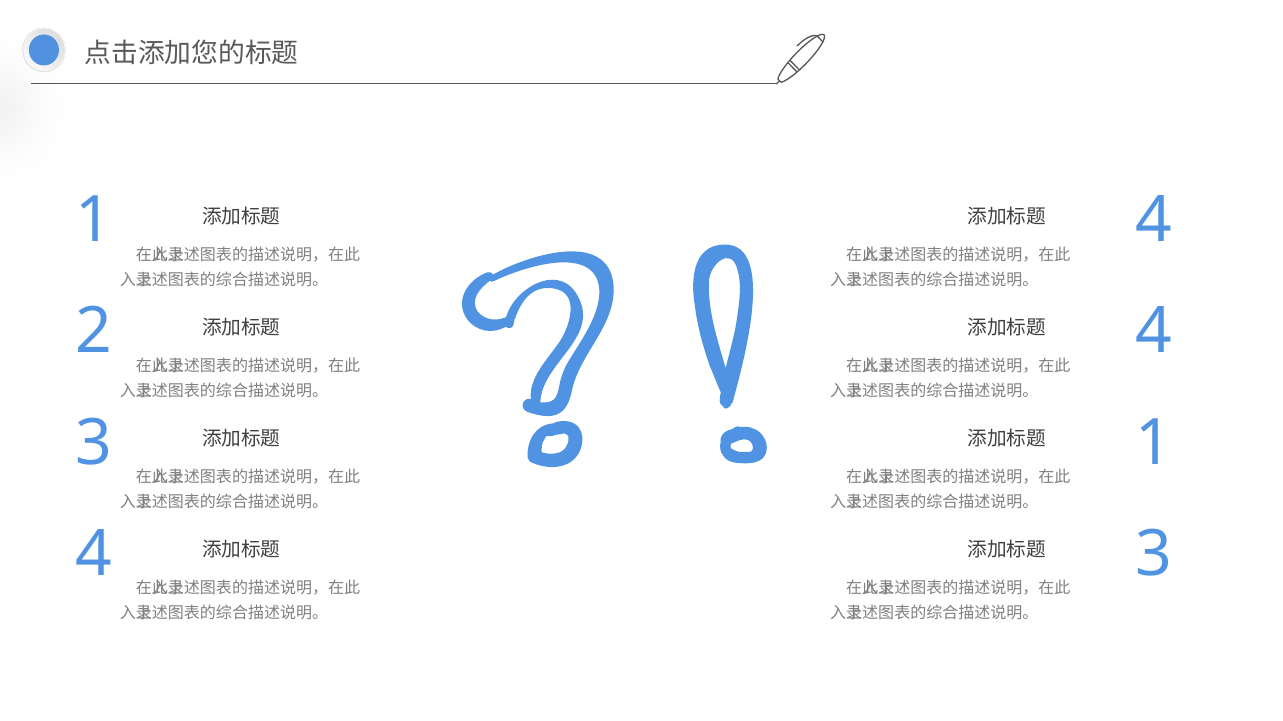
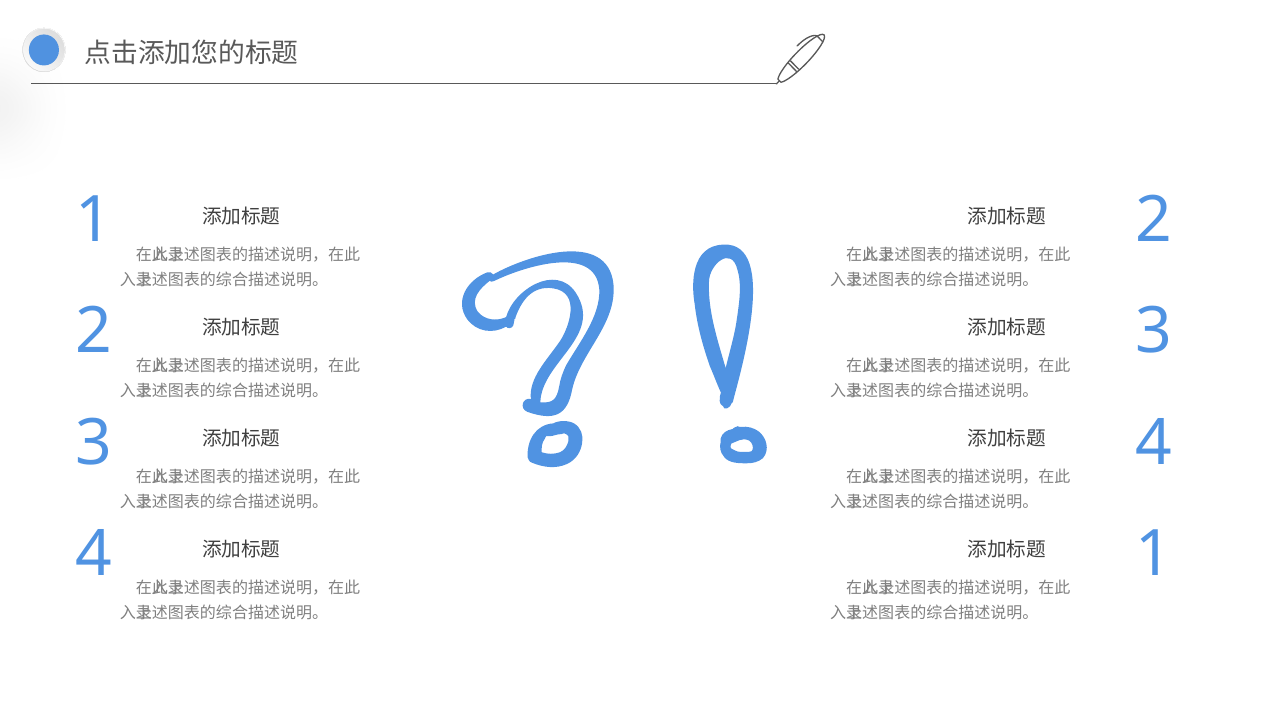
4 at (1154, 221): 4 -> 2
4 at (1154, 332): 4 -> 3
1 at (1154, 443): 1 -> 4
3 at (1154, 555): 3 -> 1
